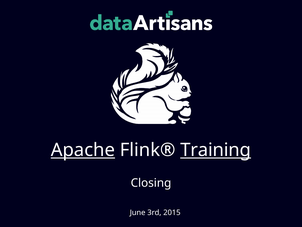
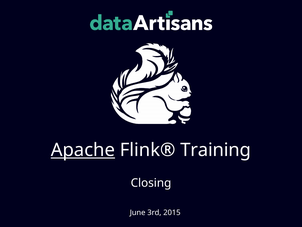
Training underline: present -> none
